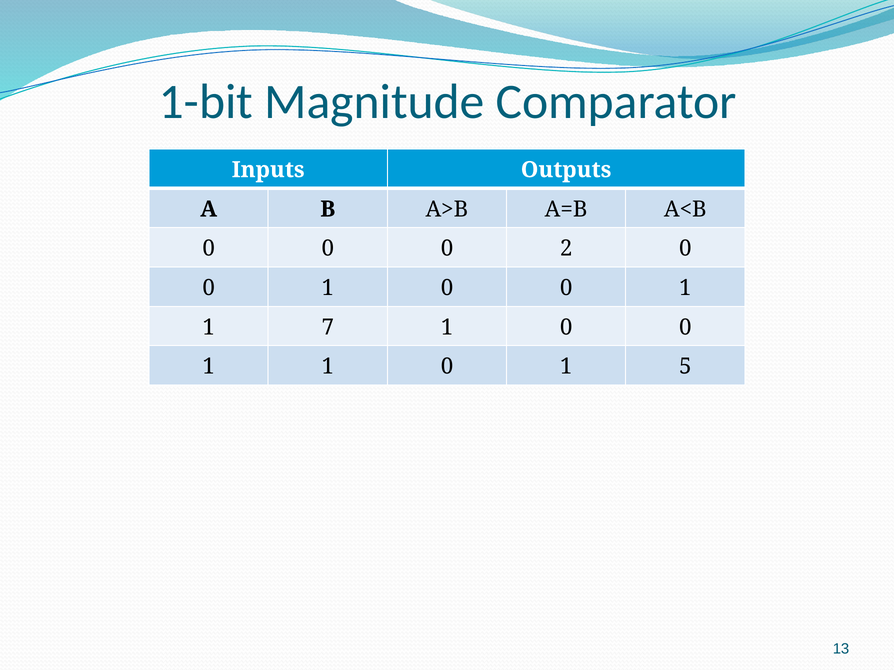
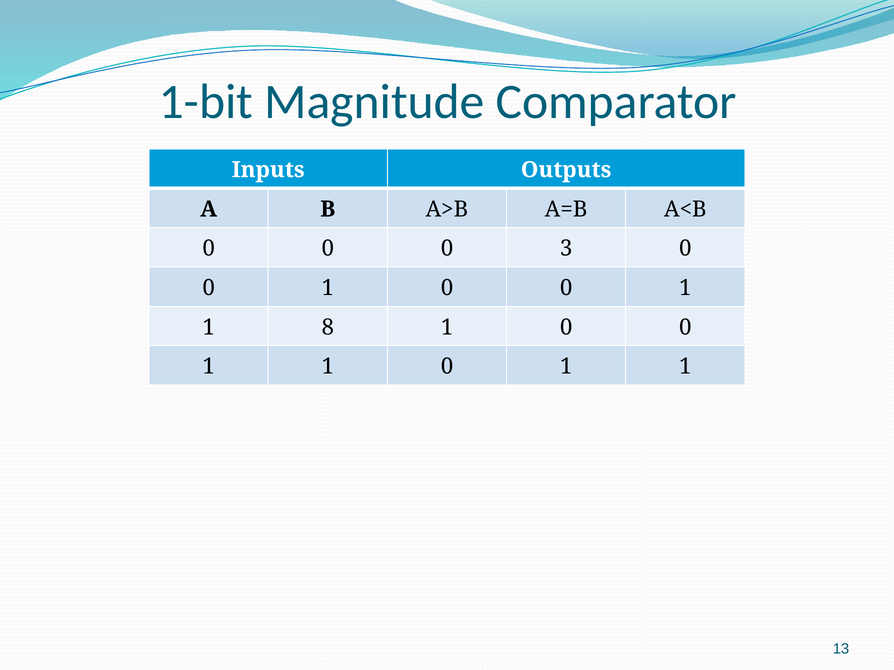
2: 2 -> 3
7: 7 -> 8
1 0 1 5: 5 -> 1
